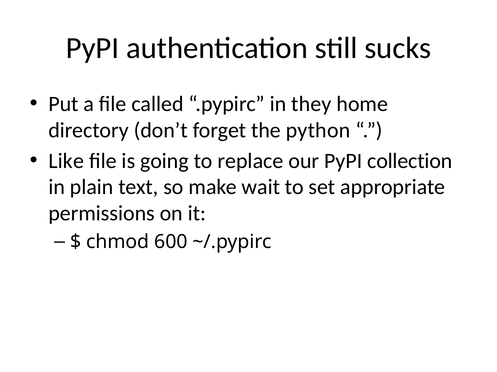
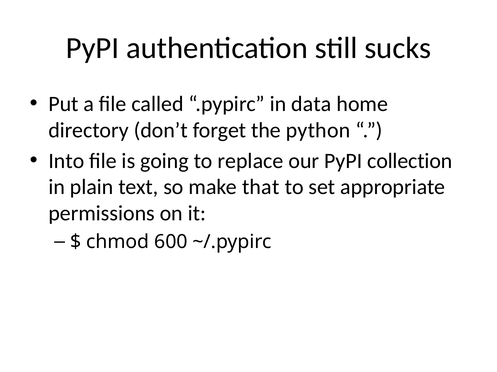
they: they -> data
Like: Like -> Into
wait: wait -> that
